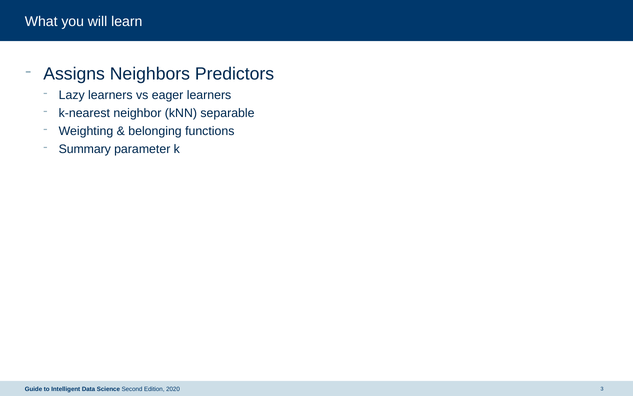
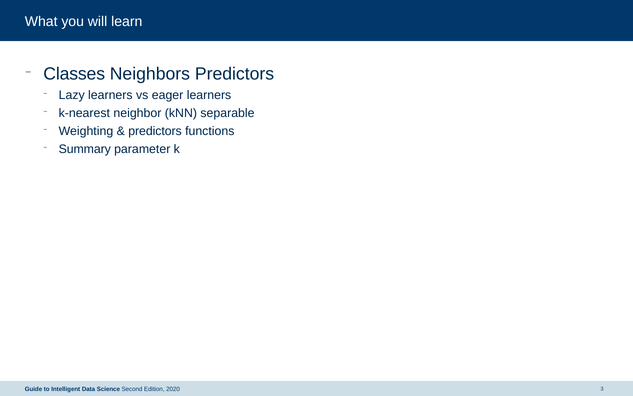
Assigns: Assigns -> Classes
belonging at (155, 131): belonging -> predictors
